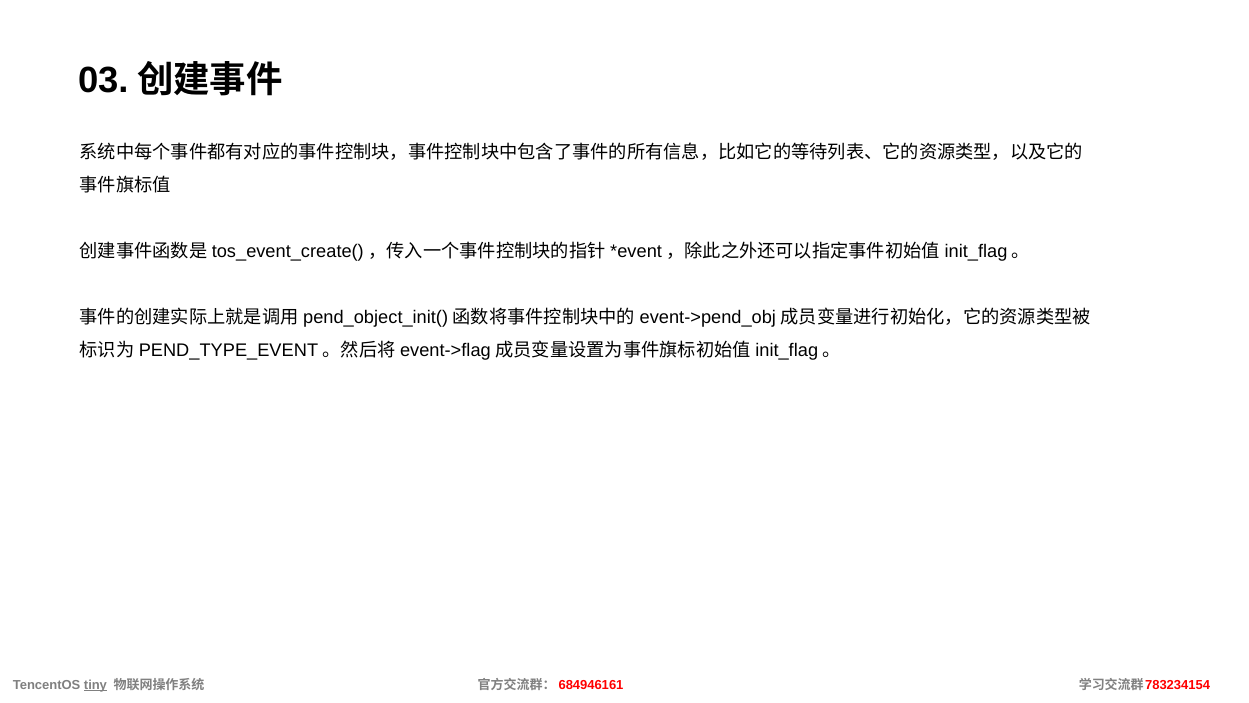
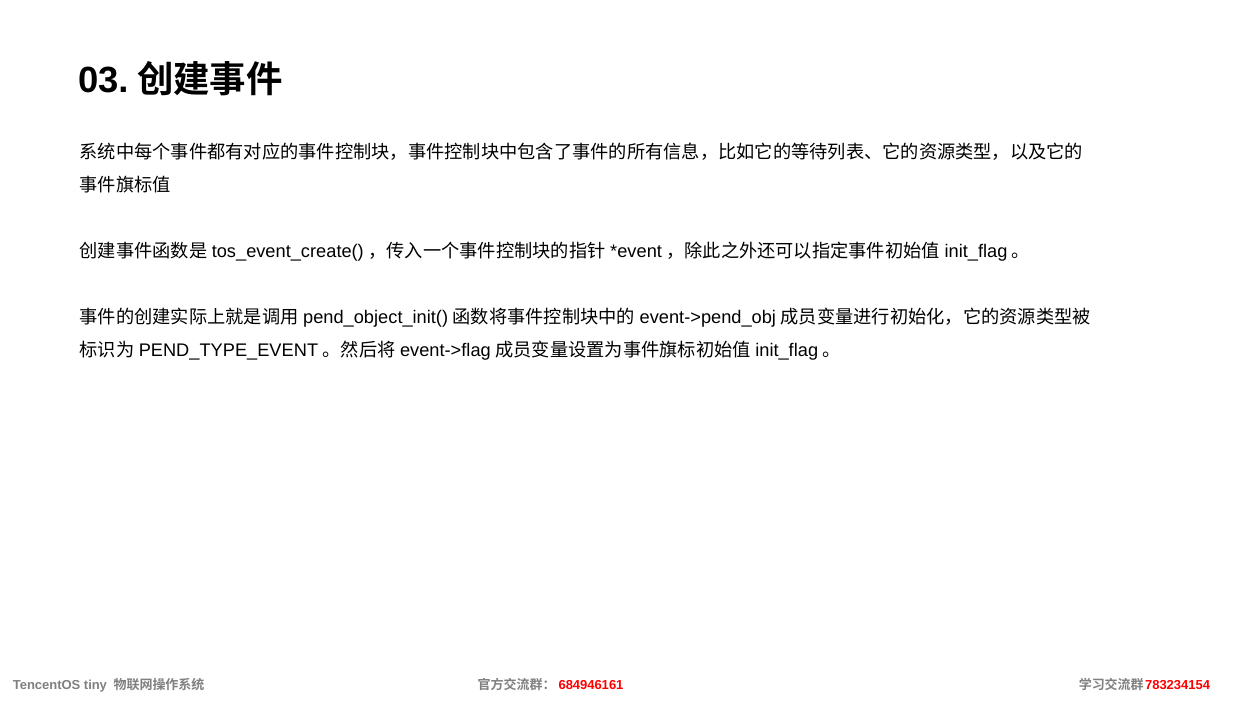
tiny underline: present -> none
